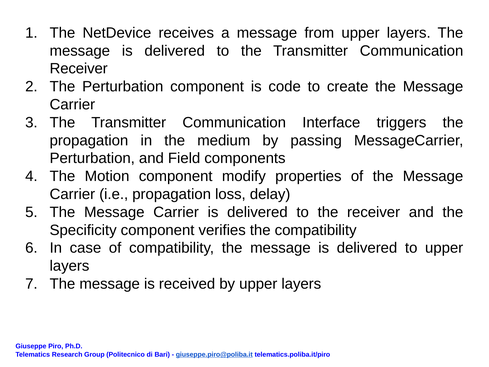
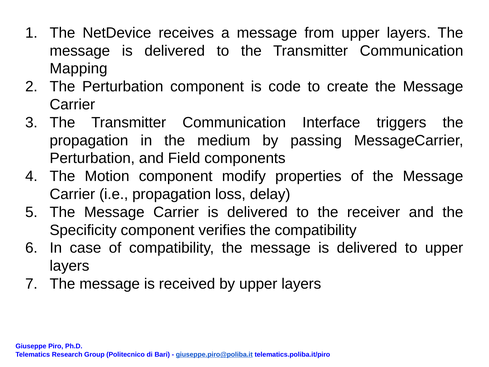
Receiver at (79, 69): Receiver -> Mapping
